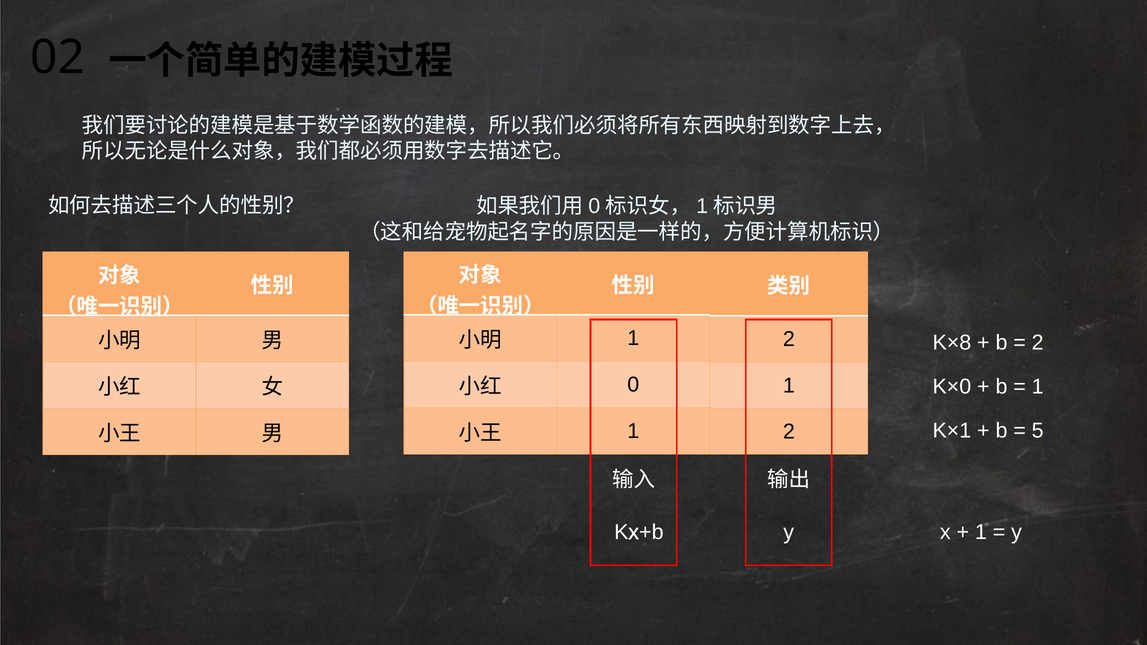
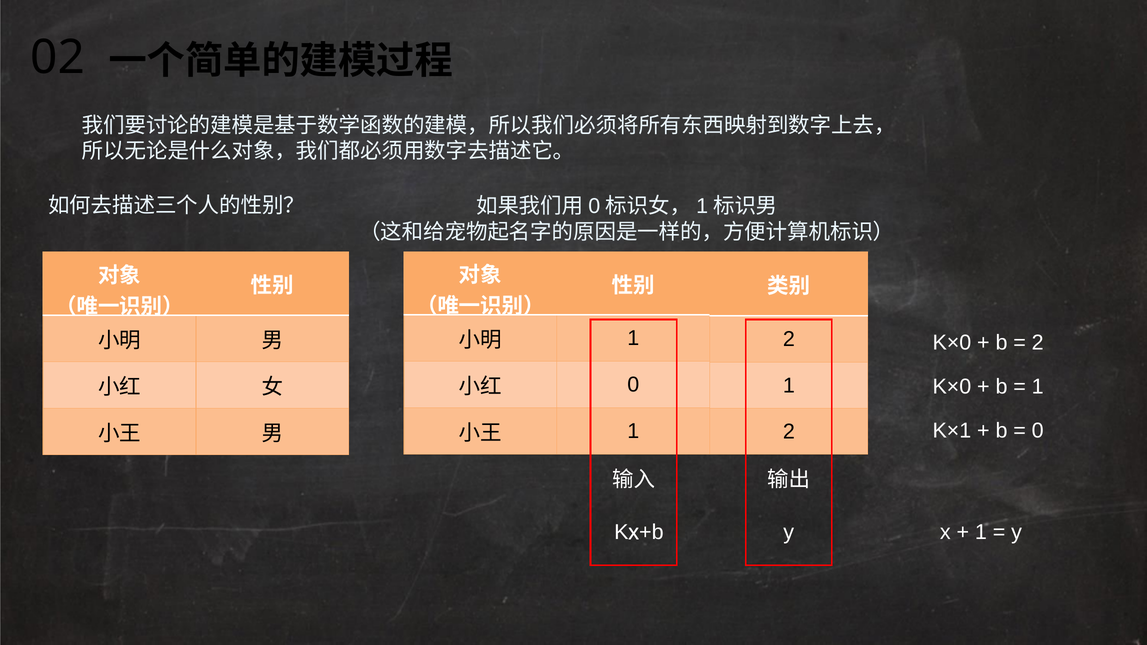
K×8 at (952, 343): K×8 -> K×0
5 at (1038, 431): 5 -> 0
